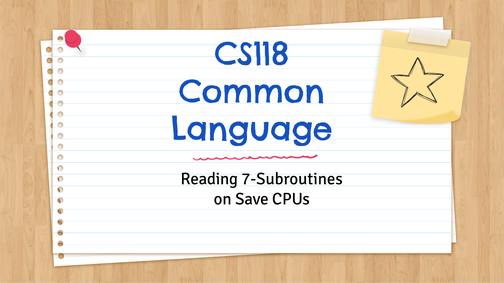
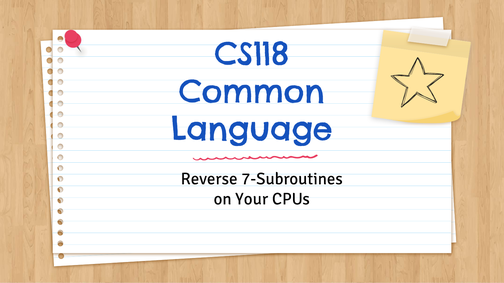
Reading: Reading -> Reverse
Save: Save -> Your
